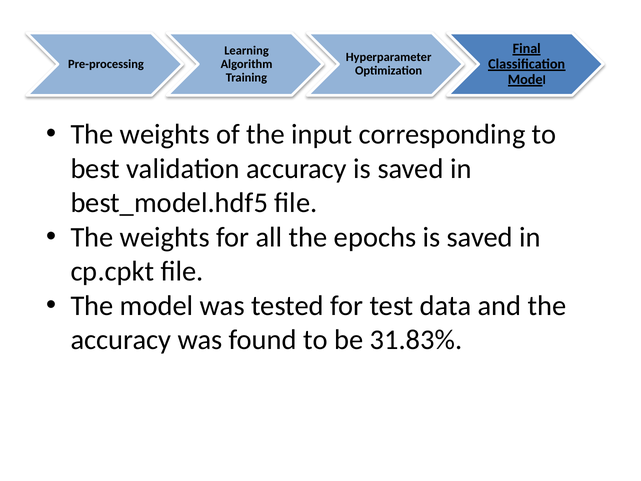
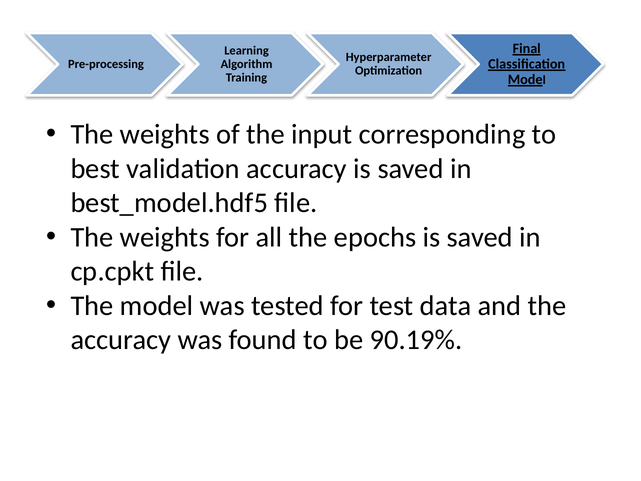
31.83%: 31.83% -> 90.19%
